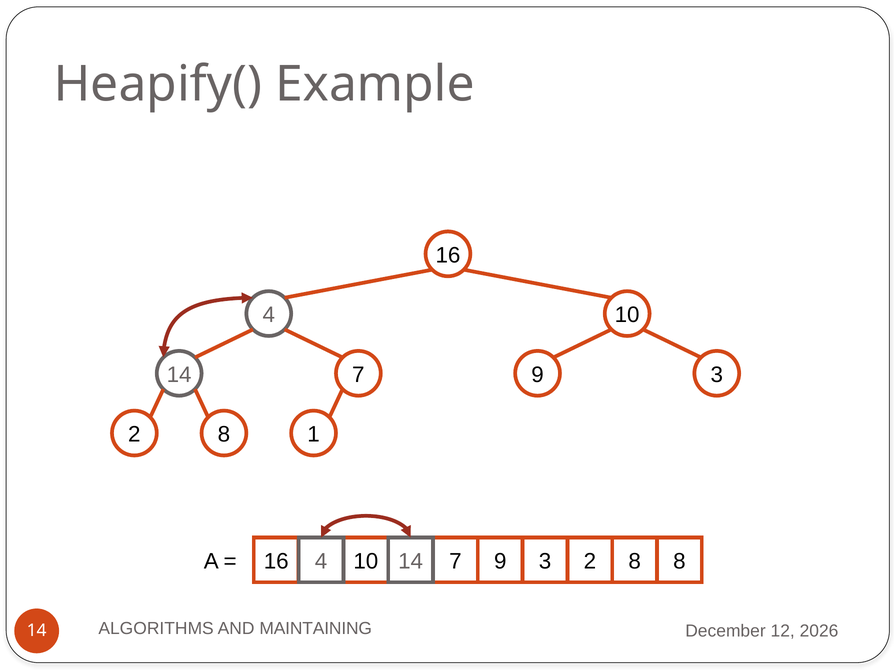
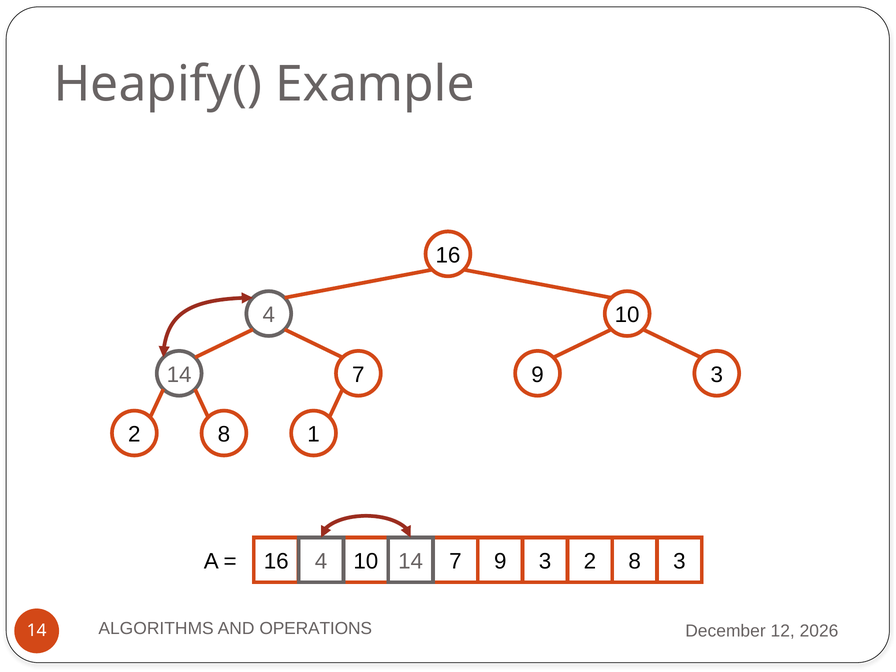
8 8: 8 -> 3
MAINTAINING: MAINTAINING -> OPERATIONS
